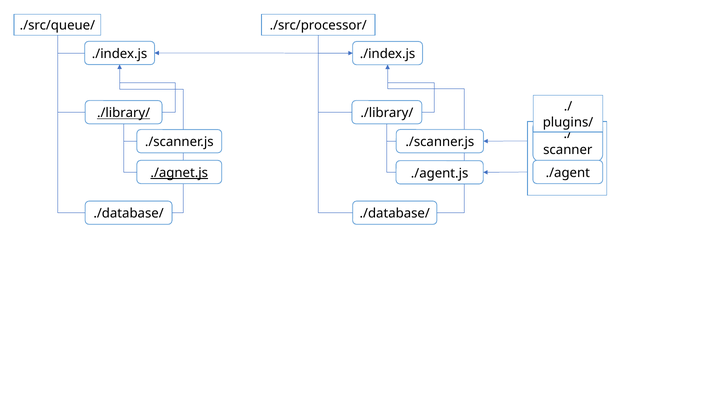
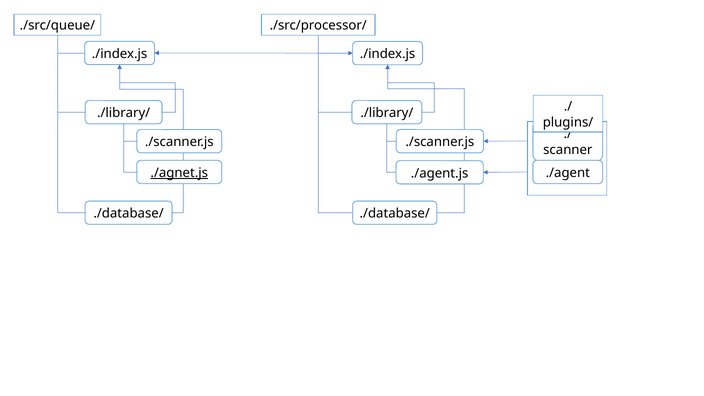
./library/ at (124, 113) underline: present -> none
